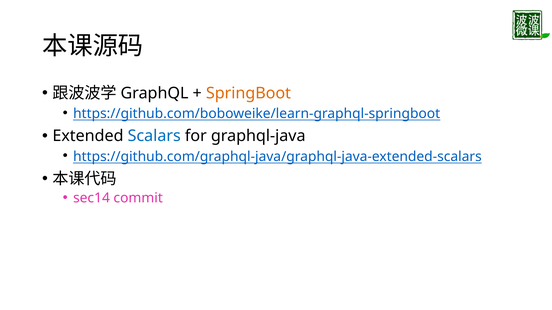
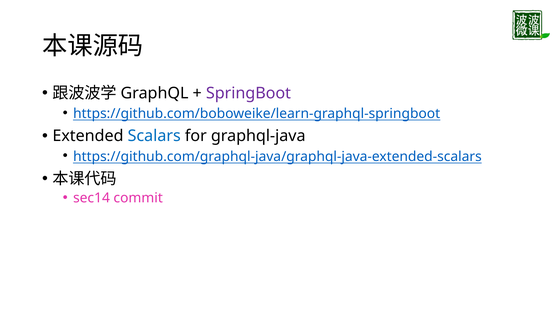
SpringBoot colour: orange -> purple
